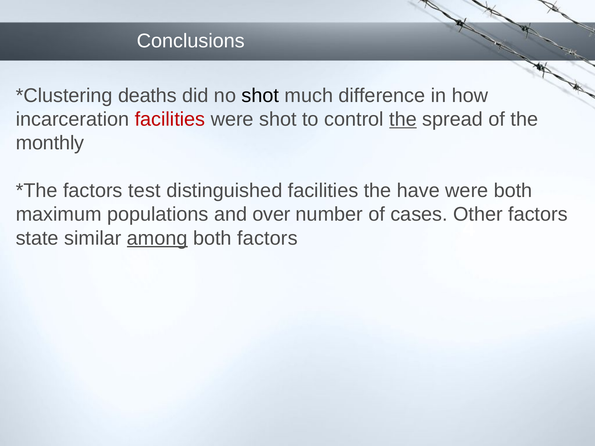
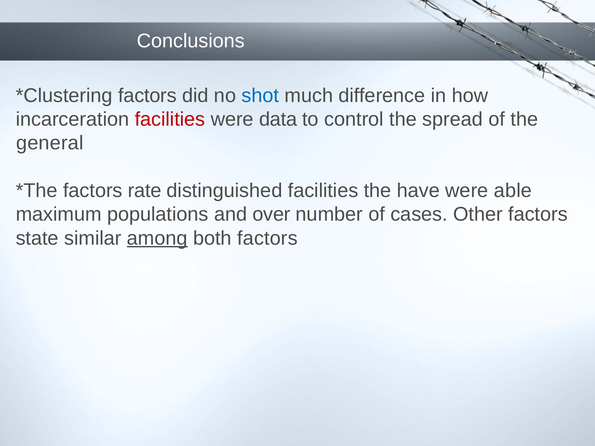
deaths at (147, 96): deaths -> factors
shot at (260, 96) colour: black -> blue
were shot: shot -> data
the at (403, 119) underline: present -> none
monthly: monthly -> general
test: test -> rate
were both: both -> able
